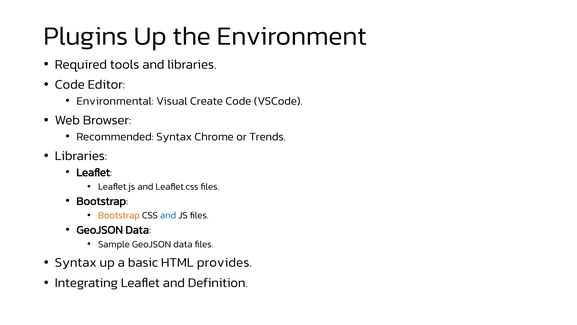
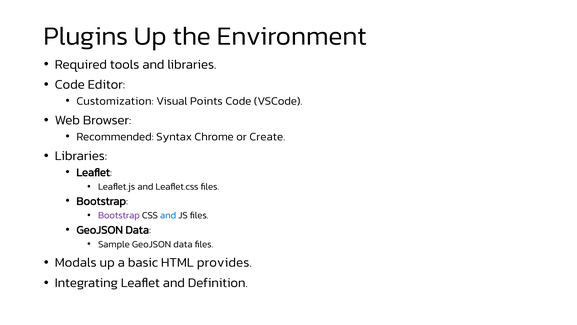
Environmental: Environmental -> Customization
Create: Create -> Points
Trends: Trends -> Create
Bootstrap at (119, 215) colour: orange -> purple
Syntax at (76, 262): Syntax -> Modals
